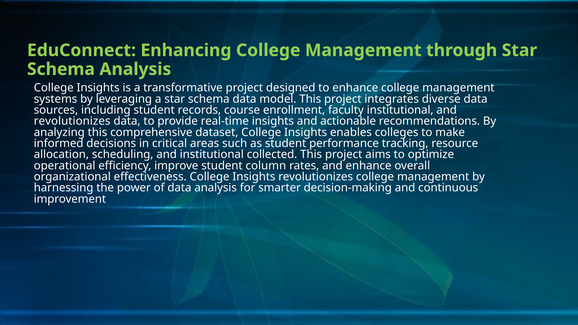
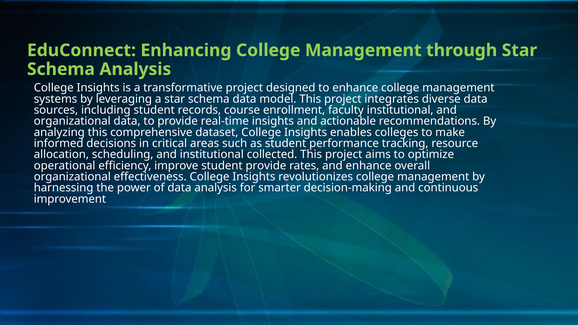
revolutionizes at (72, 121): revolutionizes -> organizational
student column: column -> provide
